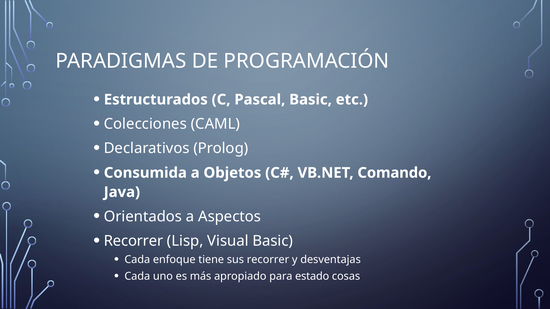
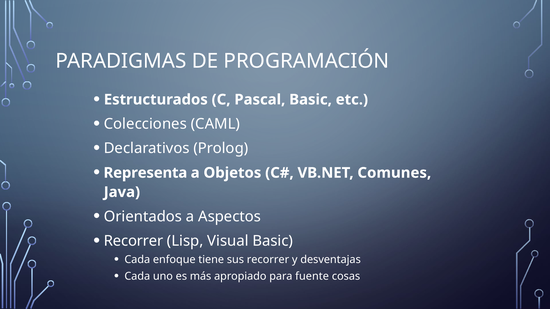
Consumida: Consumida -> Representa
Comando: Comando -> Comunes
estado: estado -> fuente
